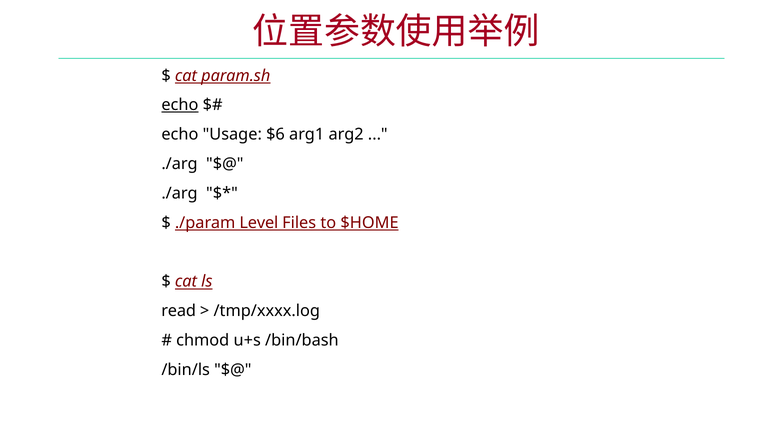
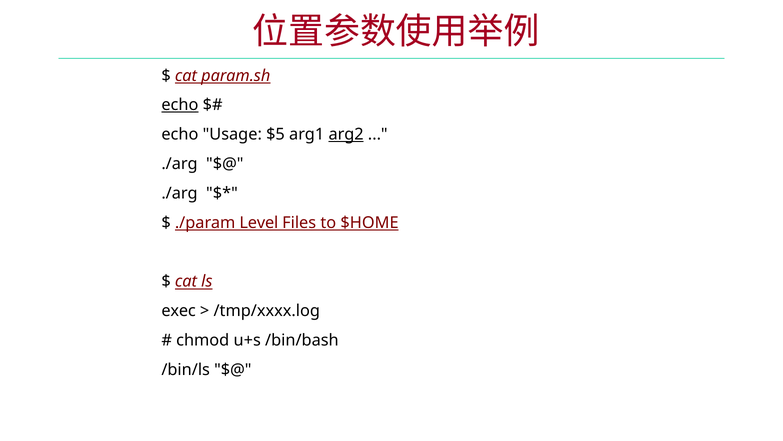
$6: $6 -> $5
arg2 underline: none -> present
read: read -> exec
